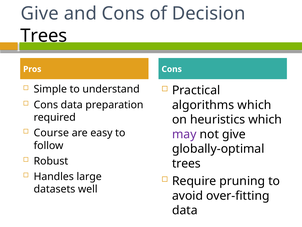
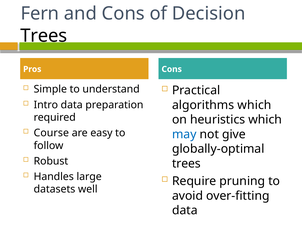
Give at (40, 14): Give -> Fern
Cons at (46, 105): Cons -> Intro
may colour: purple -> blue
